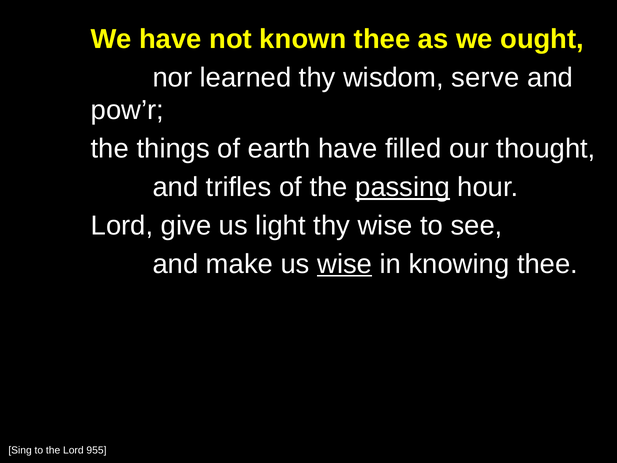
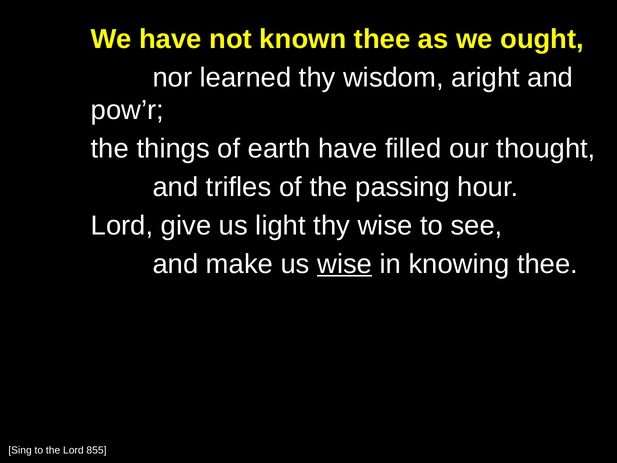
serve: serve -> aright
passing underline: present -> none
955: 955 -> 855
